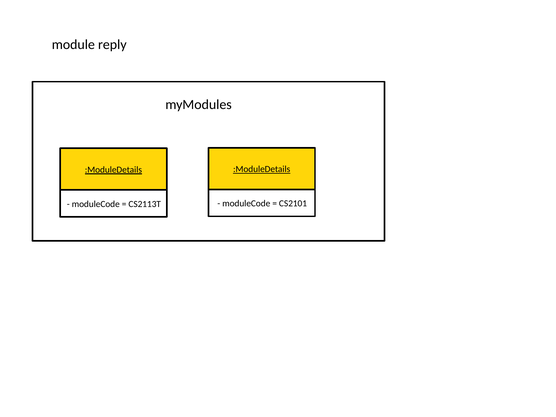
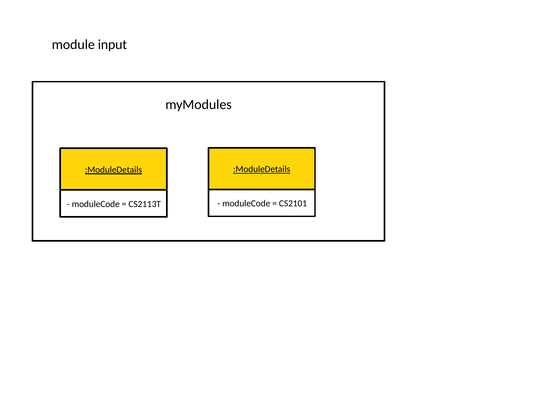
reply: reply -> input
